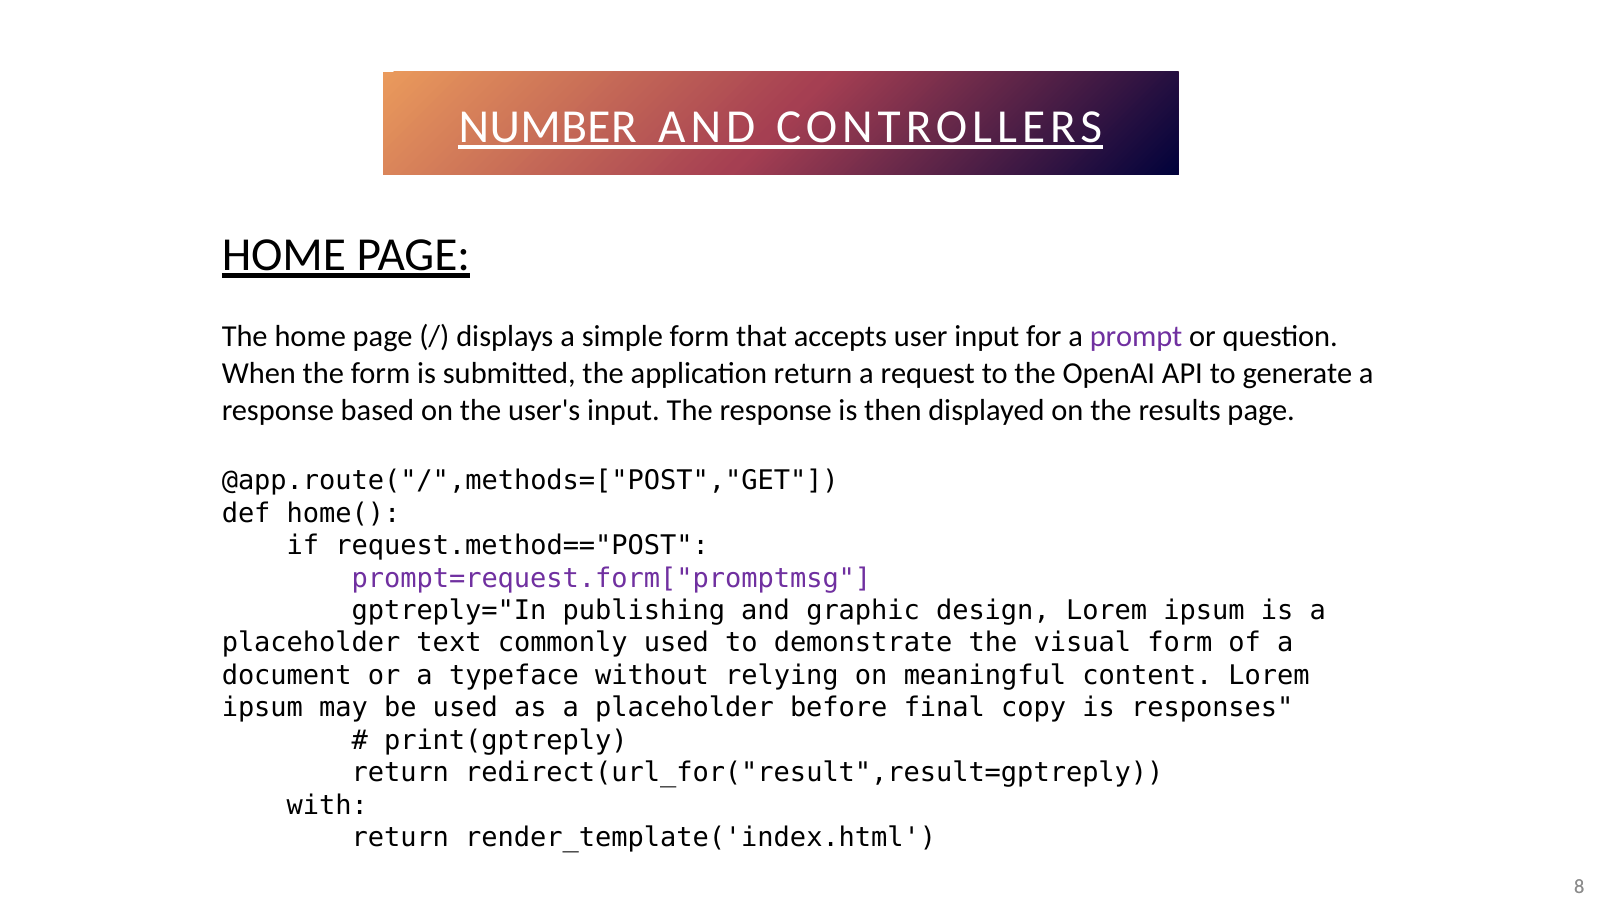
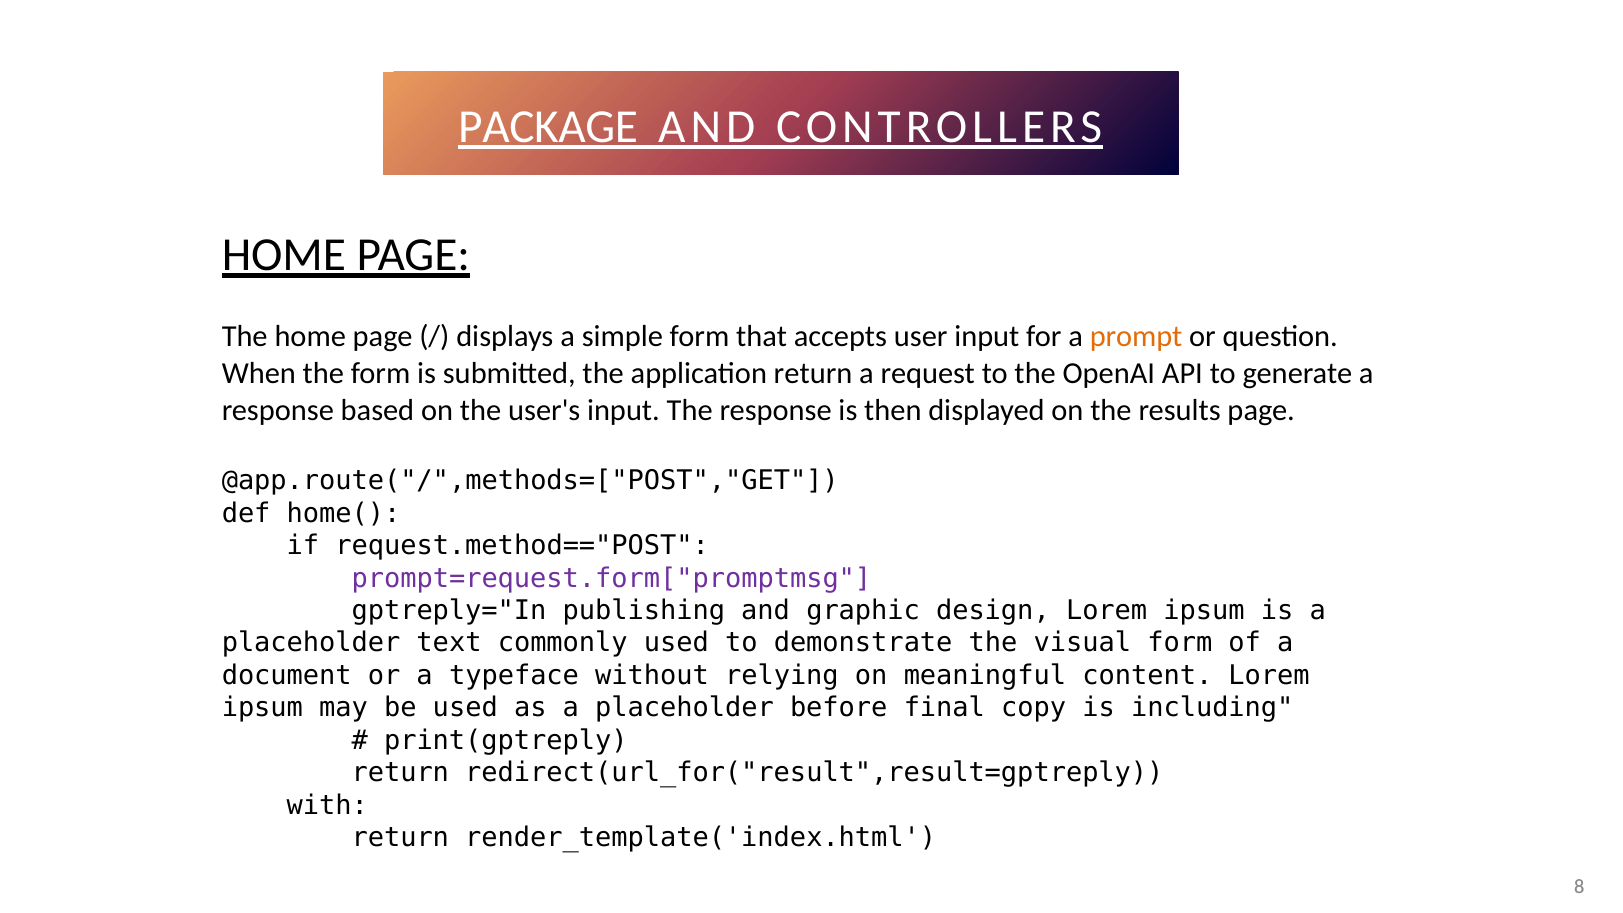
NUMBER: NUMBER -> PACKAGE
prompt colour: purple -> orange
responses: responses -> including
